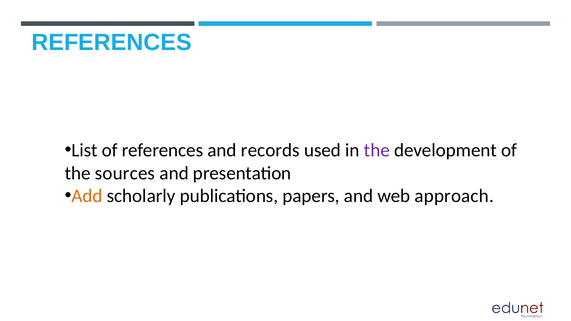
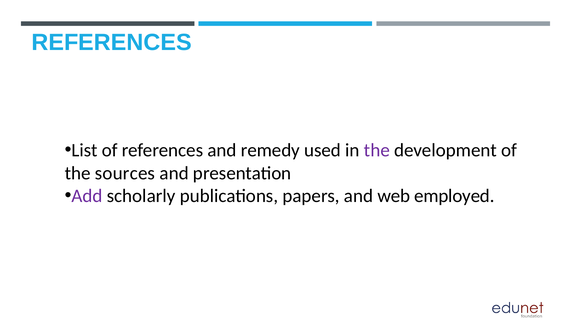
records: records -> remedy
Add colour: orange -> purple
approach: approach -> employed
